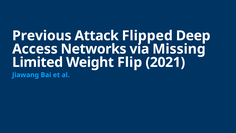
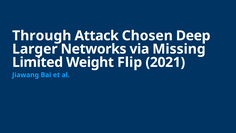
Previous: Previous -> Through
Flipped: Flipped -> Chosen
Access: Access -> Larger
